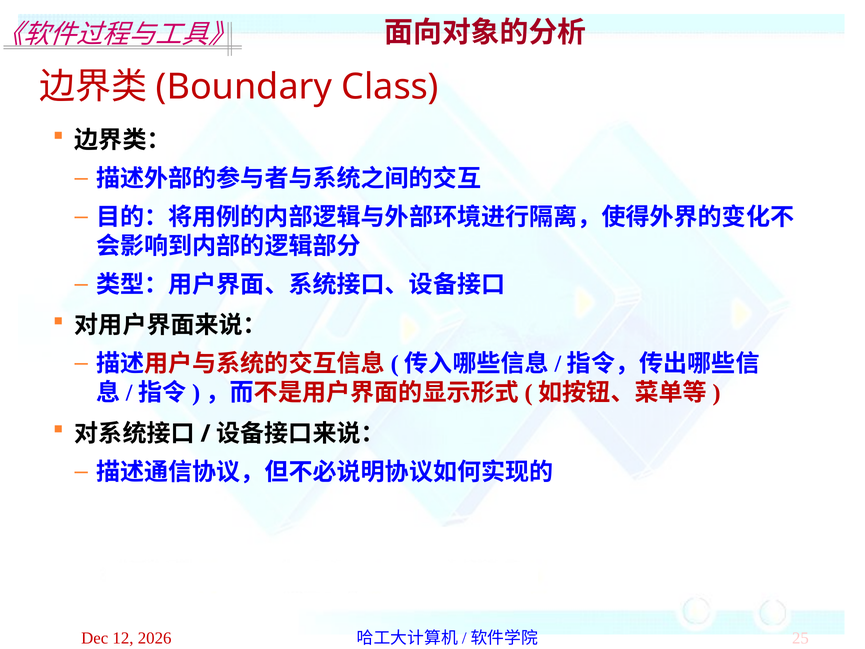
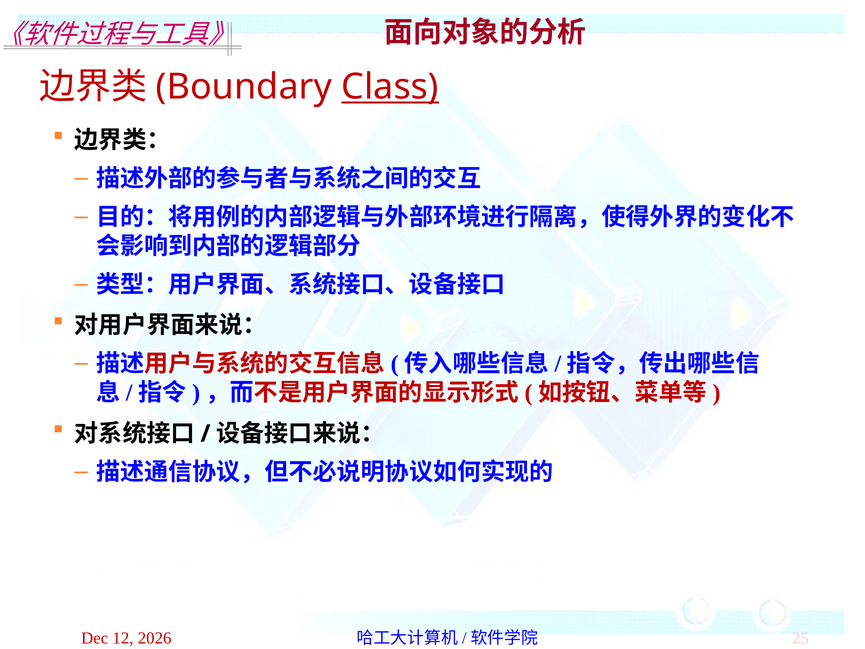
Class underline: none -> present
